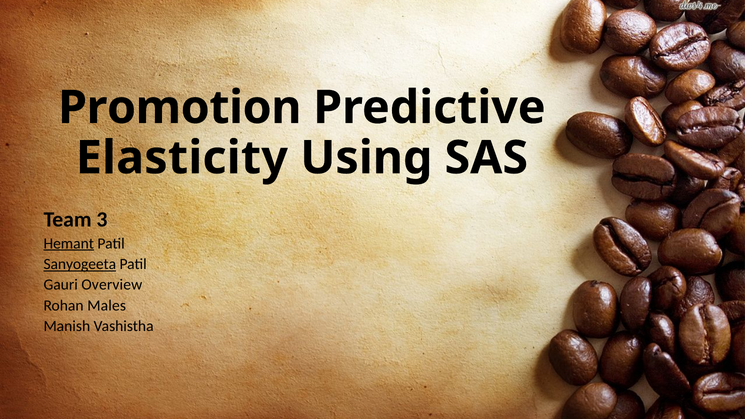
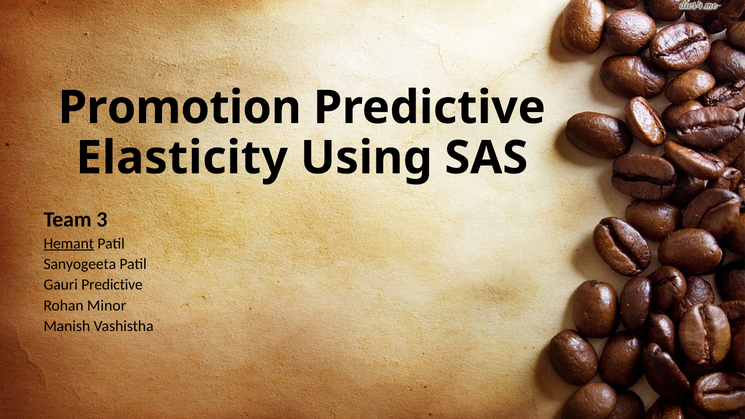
Sanyogeeta underline: present -> none
Gauri Overview: Overview -> Predictive
Males: Males -> Minor
